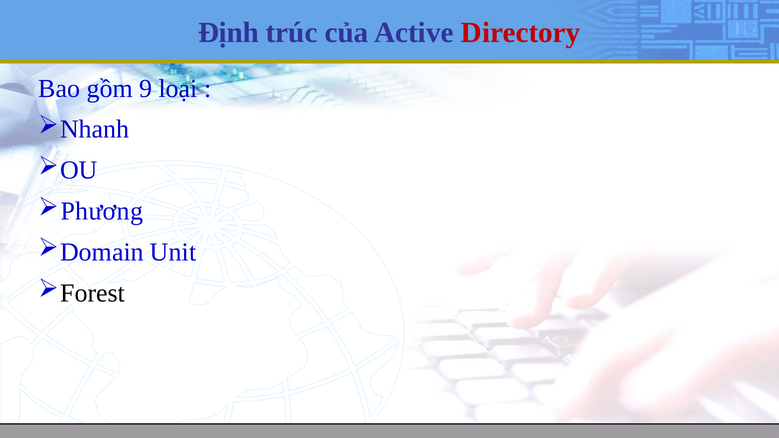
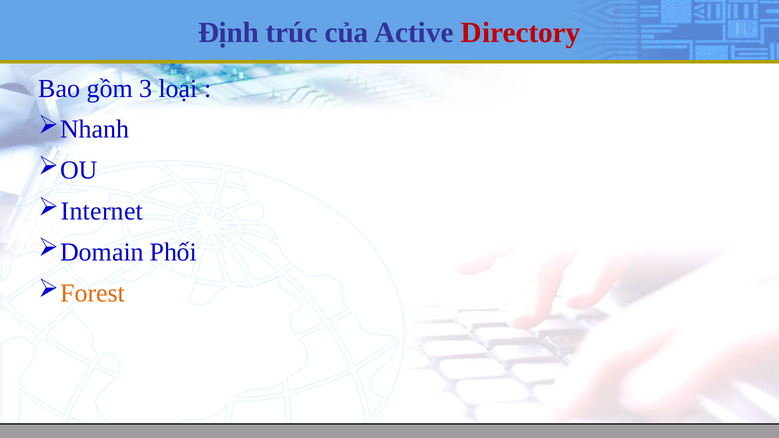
9: 9 -> 3
Phương: Phương -> Internet
Unit: Unit -> Phối
Forest colour: black -> orange
